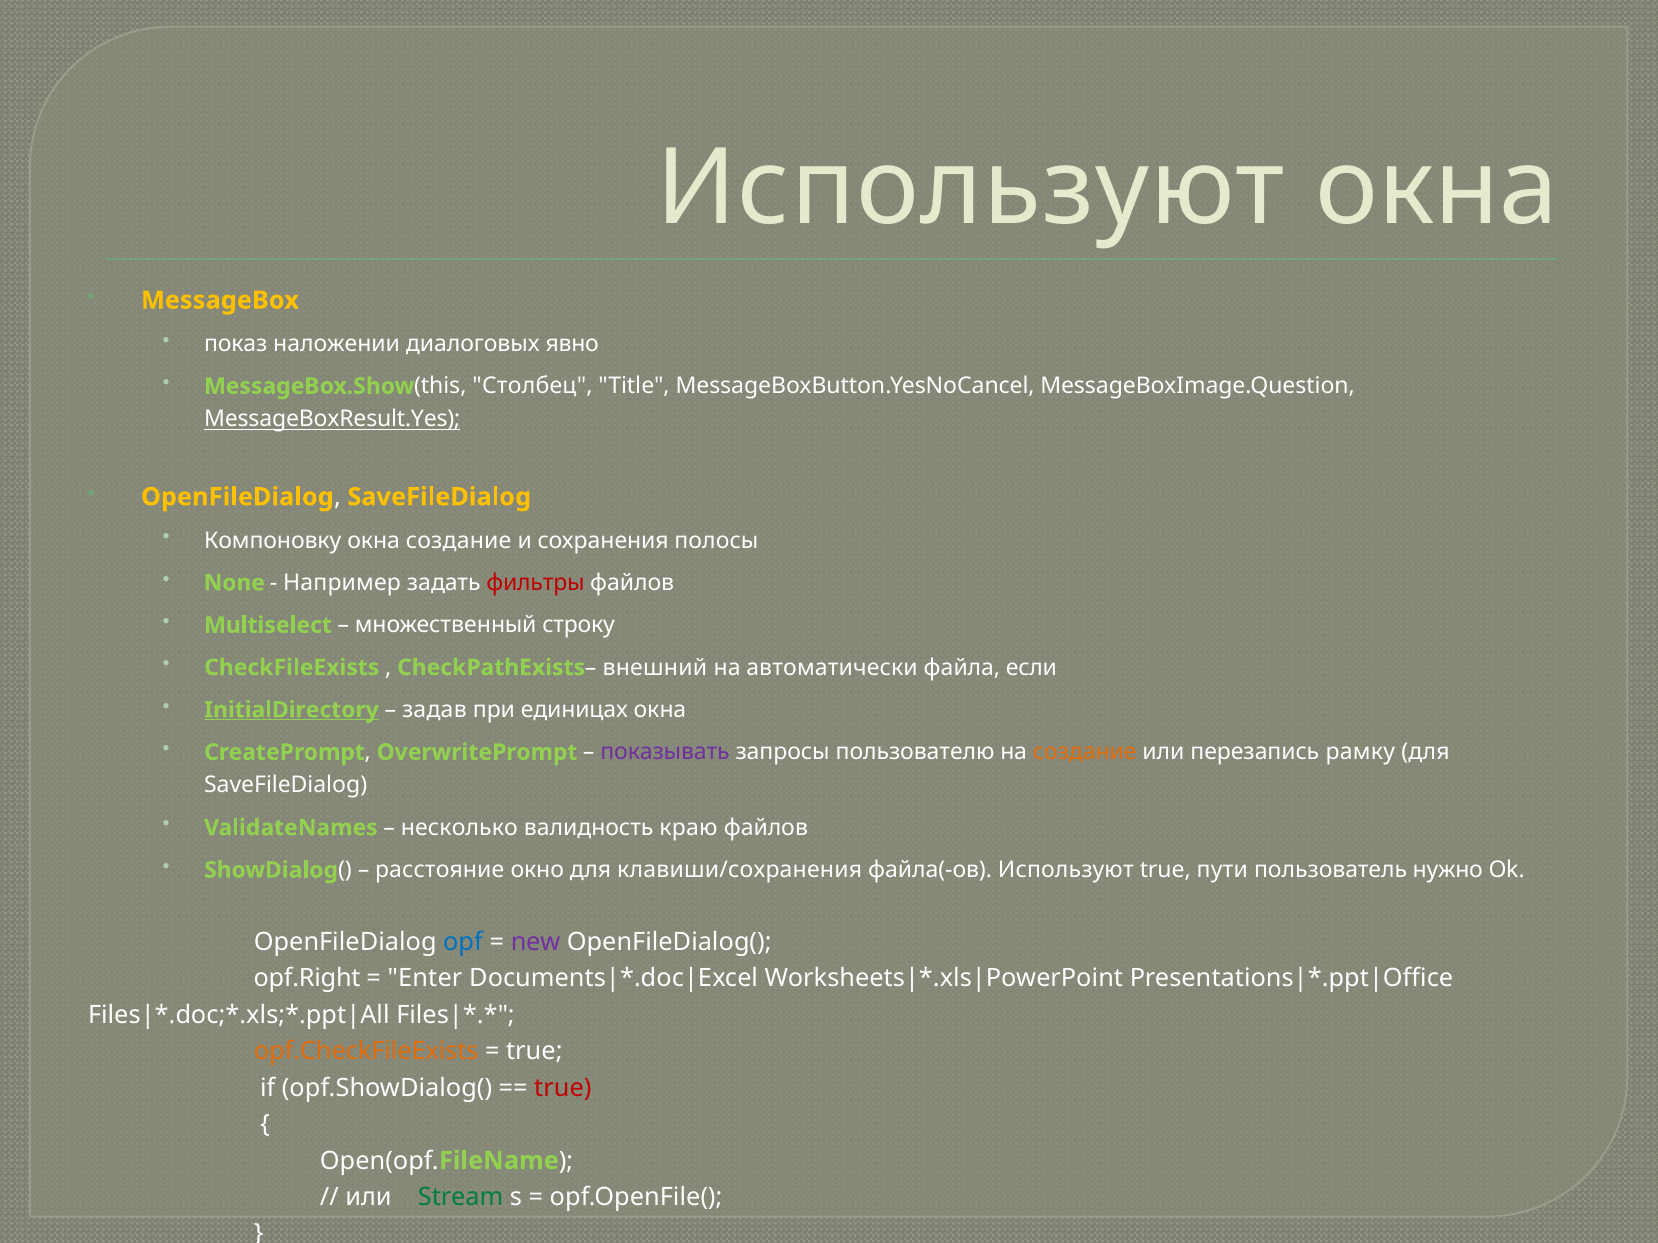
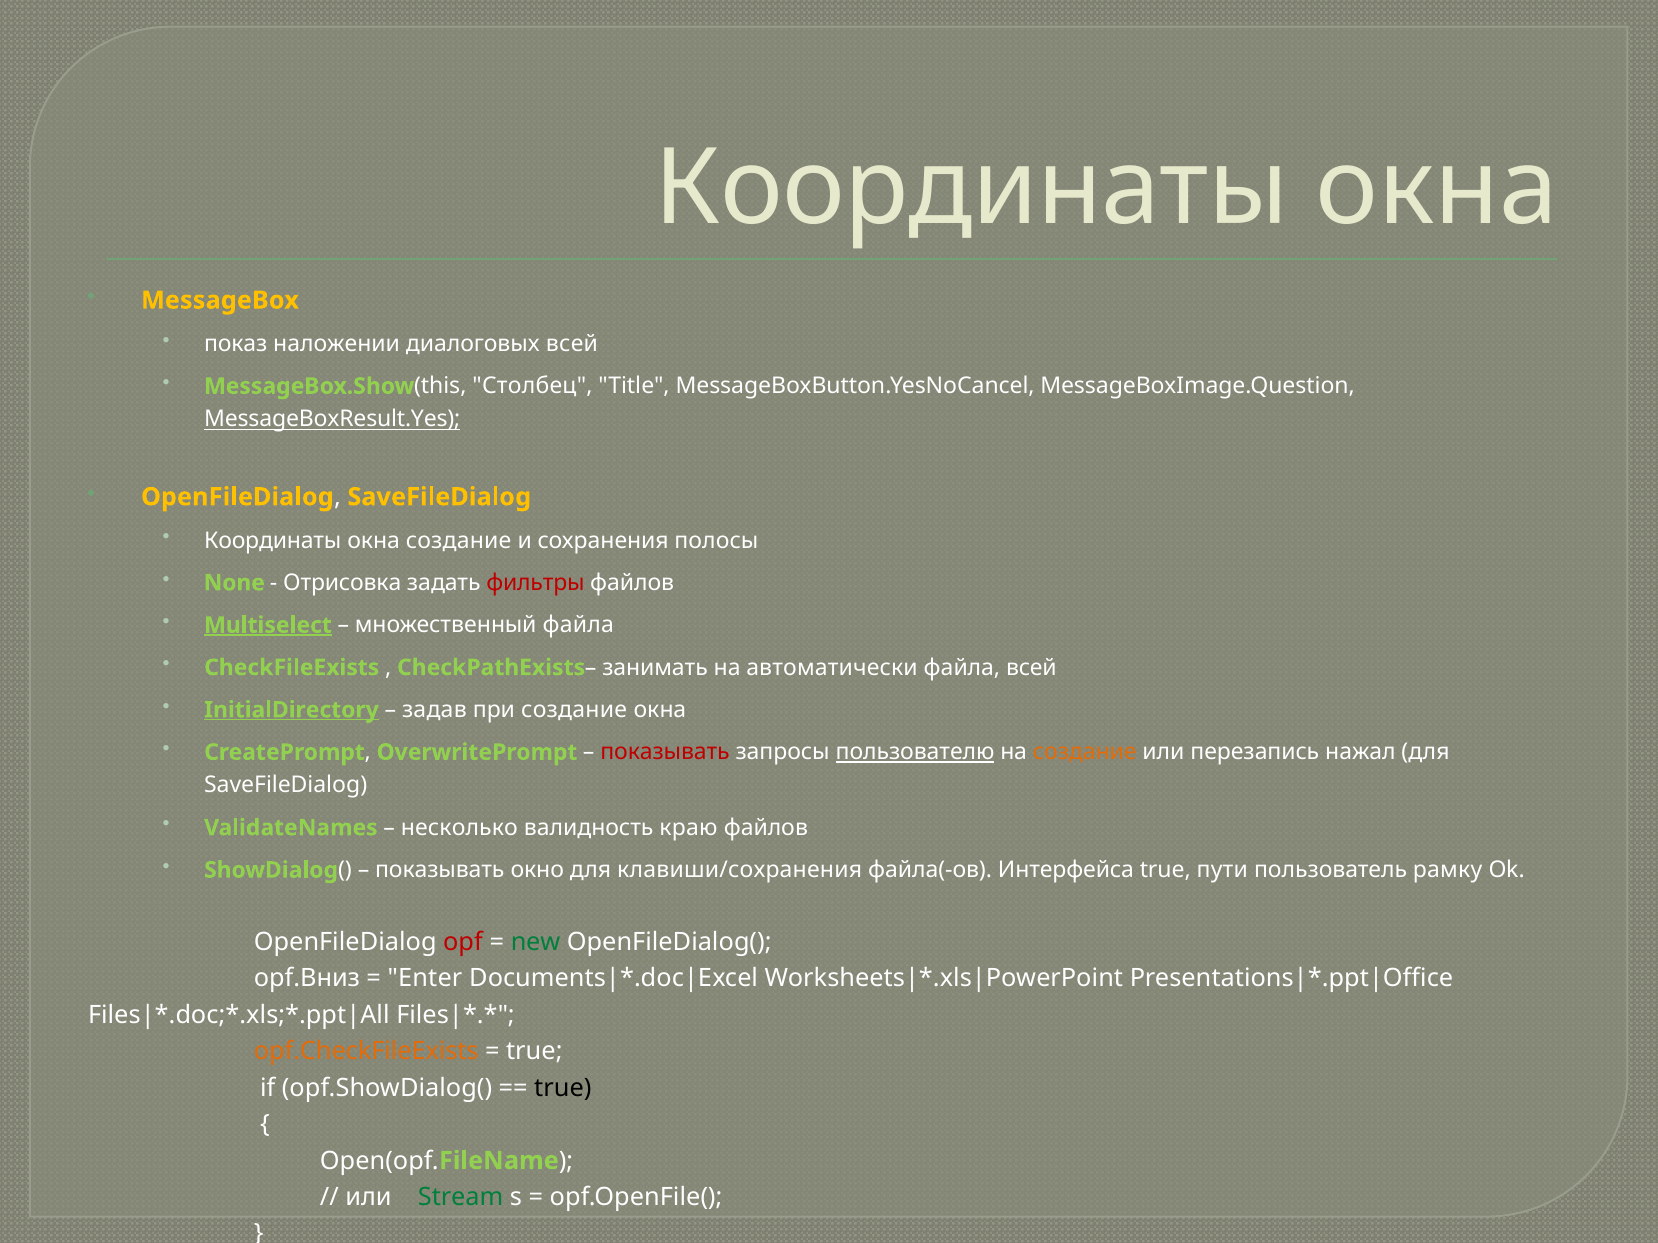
Используют at (971, 189): Используют -> Координаты
диалоговых явно: явно -> всей
Компоновку at (273, 541): Компоновку -> Координаты
Например: Например -> Отрисовка
Multiselect underline: none -> present
множественный строку: строку -> файла
внешний: внешний -> занимать
файла если: если -> всей
при единицах: единицах -> создание
показывать at (665, 753) colour: purple -> red
пользователю underline: none -> present
рамку: рамку -> нажал
расстояние at (440, 870): расстояние -> показывать
файла(-ов Используют: Используют -> Интерфейса
нужно: нужно -> рамку
opf colour: blue -> red
new colour: purple -> green
opf.Right: opf.Right -> opf.Вниз
true at (563, 1088) colour: red -> black
